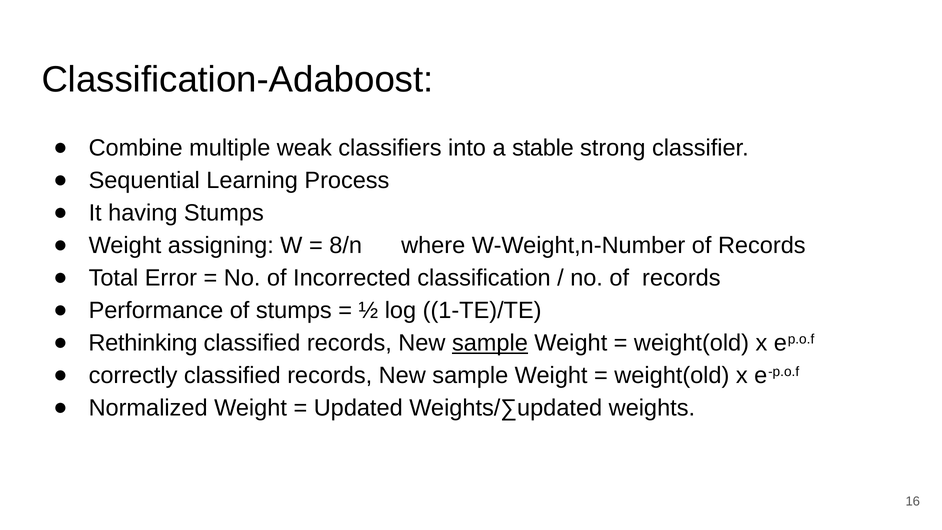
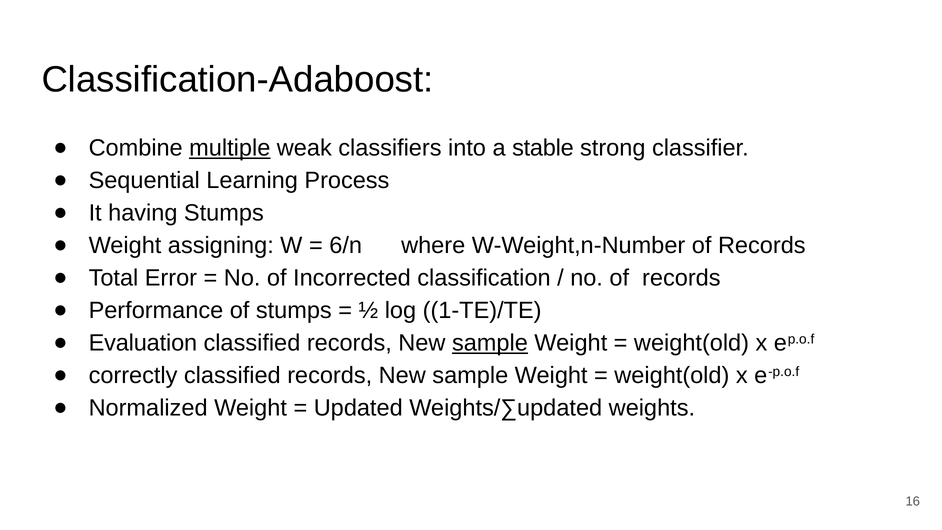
multiple underline: none -> present
8/n: 8/n -> 6/n
Rethinking: Rethinking -> Evaluation
